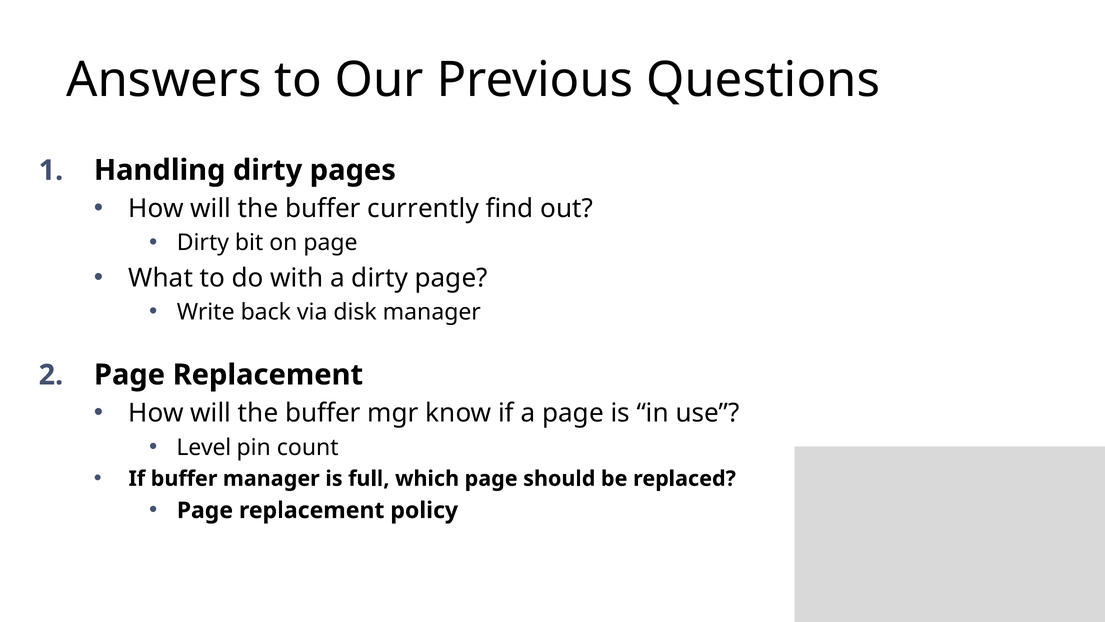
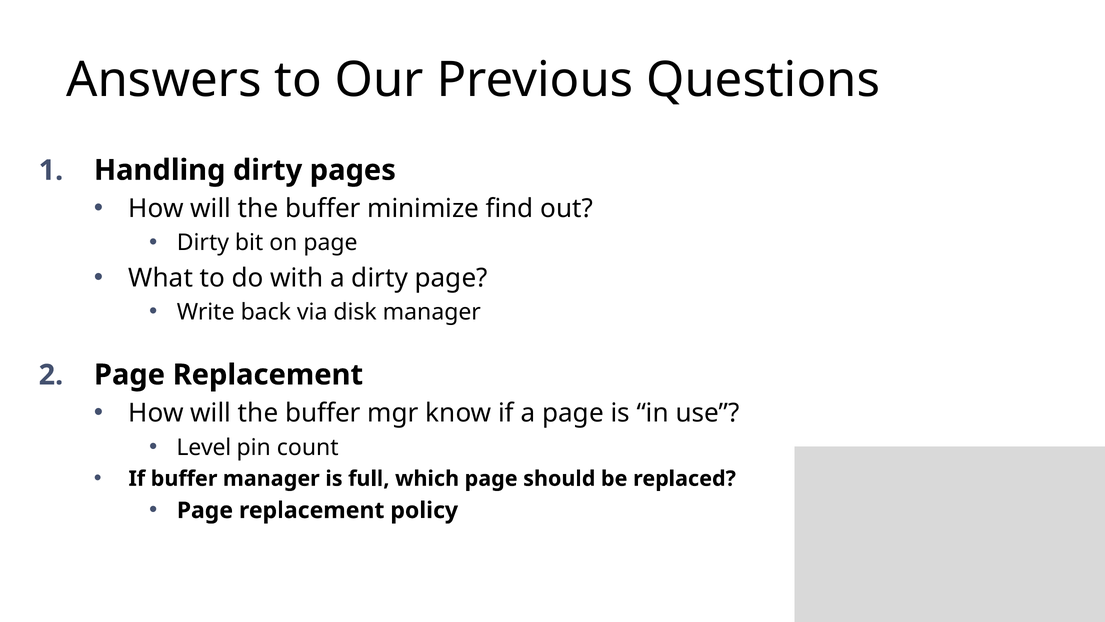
currently: currently -> minimize
